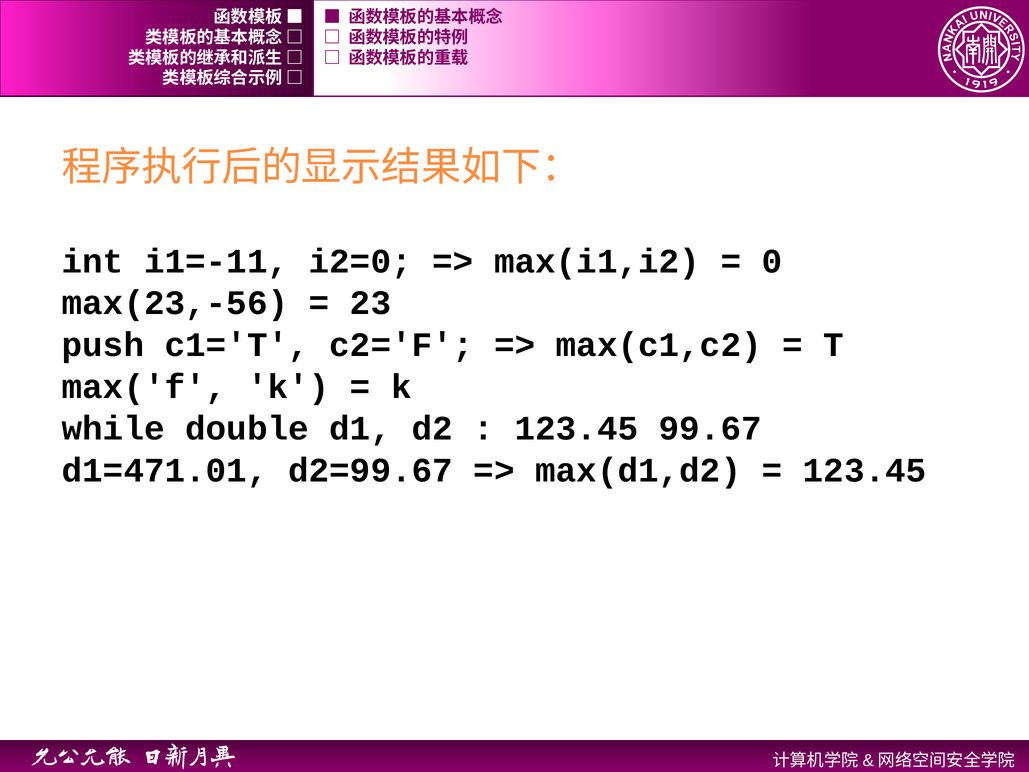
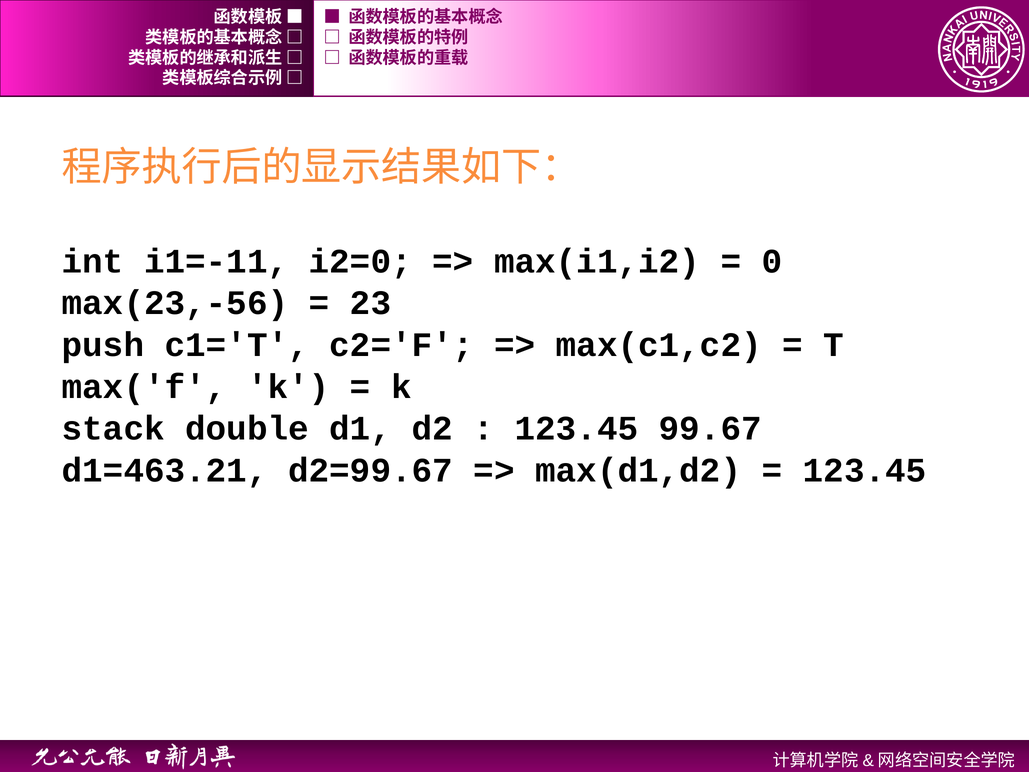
while: while -> stack
d1=471.01: d1=471.01 -> d1=463.21
